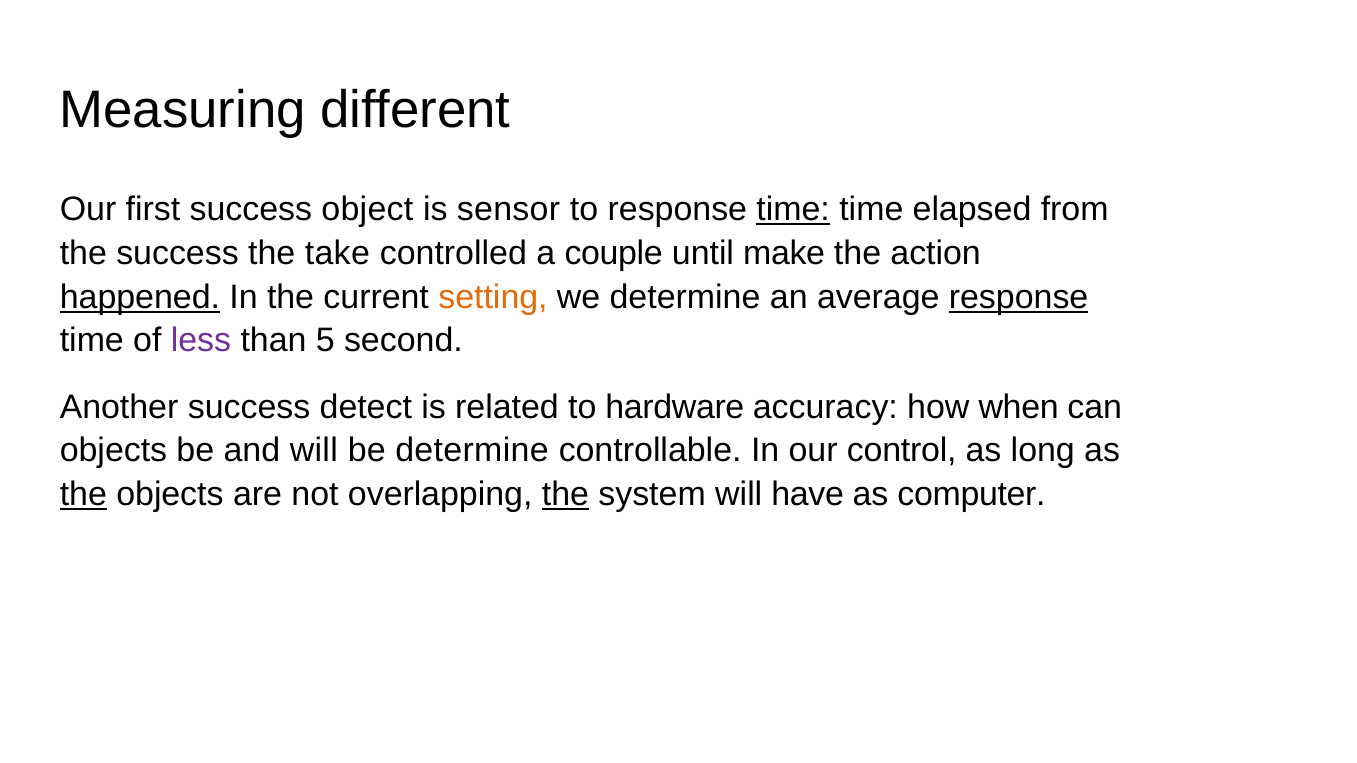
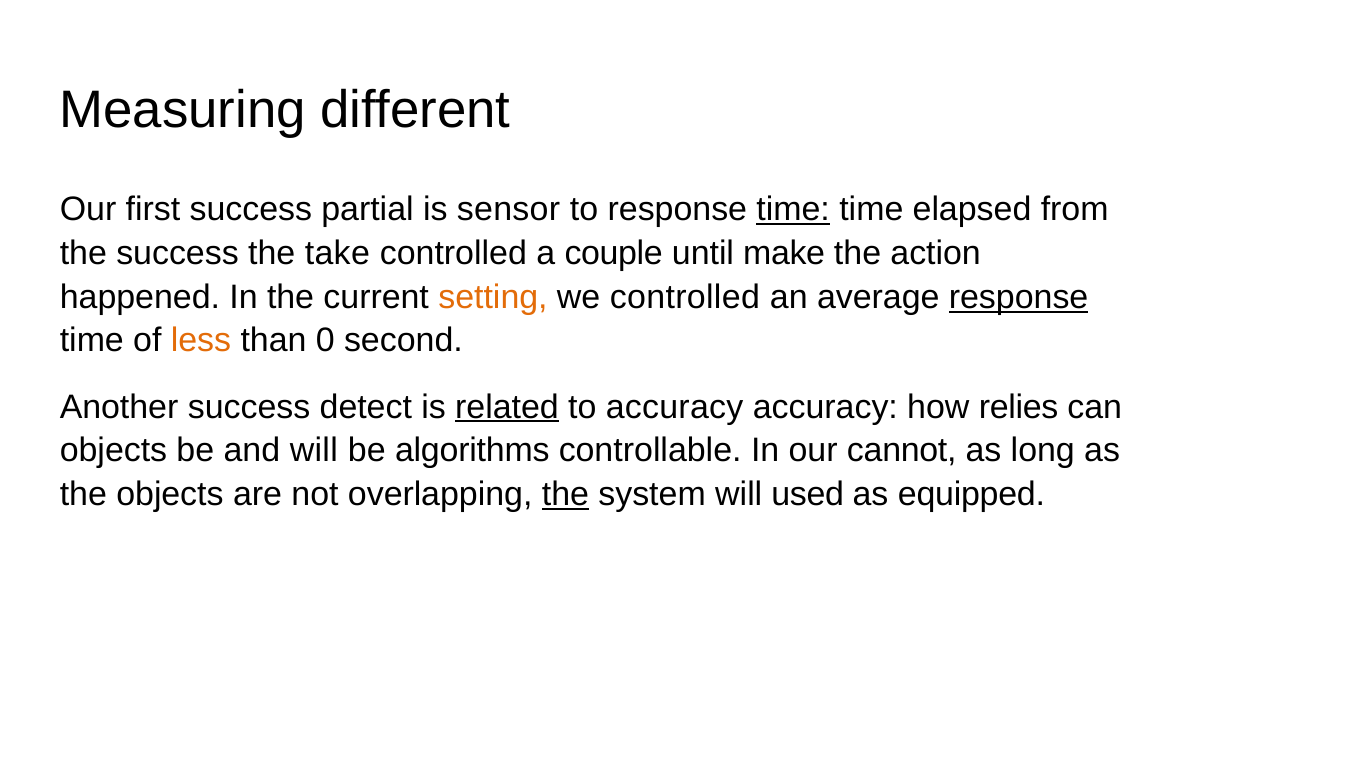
object: object -> partial
happened underline: present -> none
we determine: determine -> controlled
less colour: purple -> orange
5: 5 -> 0
related underline: none -> present
to hardware: hardware -> accuracy
when: when -> relies
be determine: determine -> algorithms
control: control -> cannot
the at (83, 494) underline: present -> none
have: have -> used
computer: computer -> equipped
